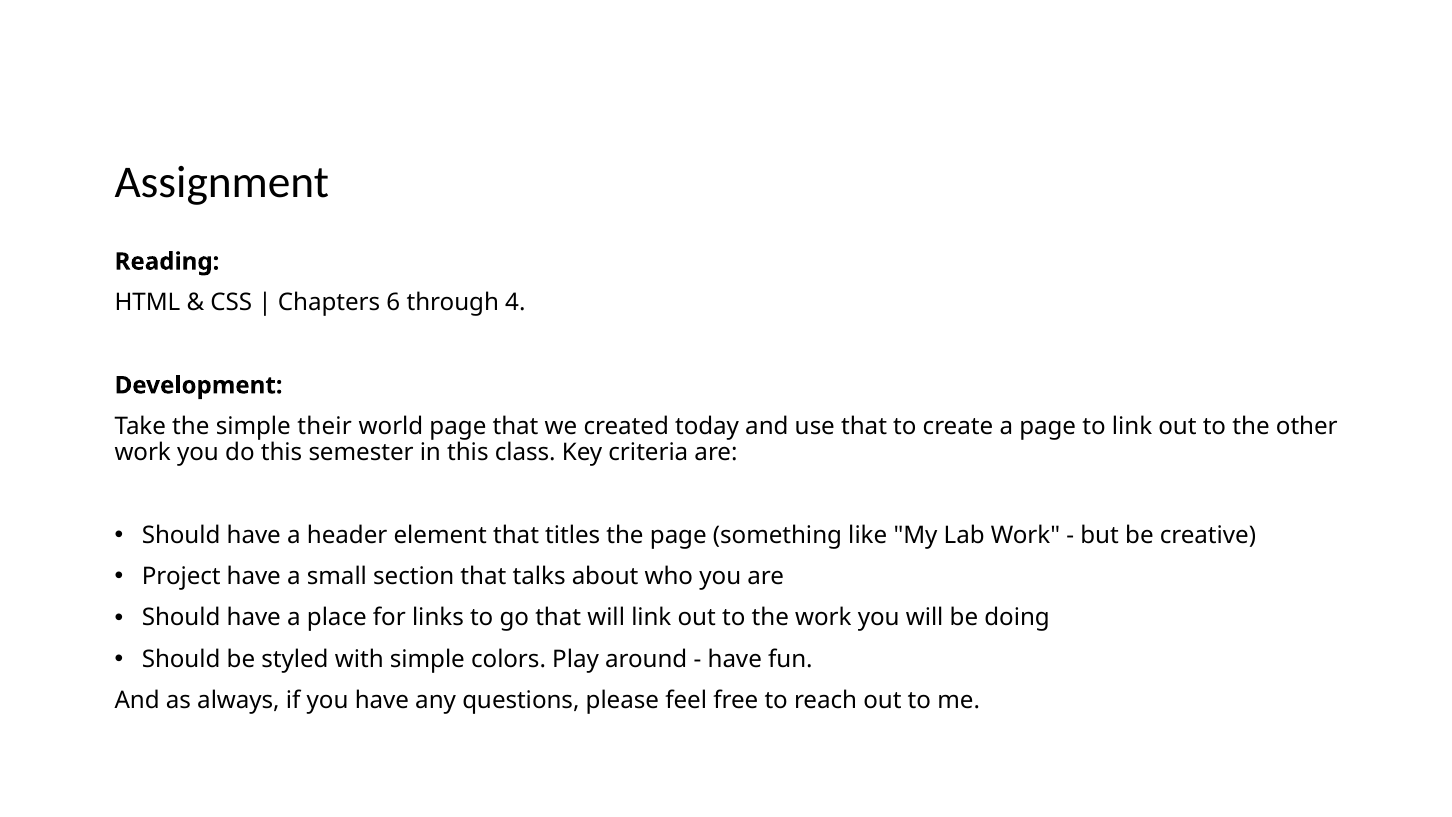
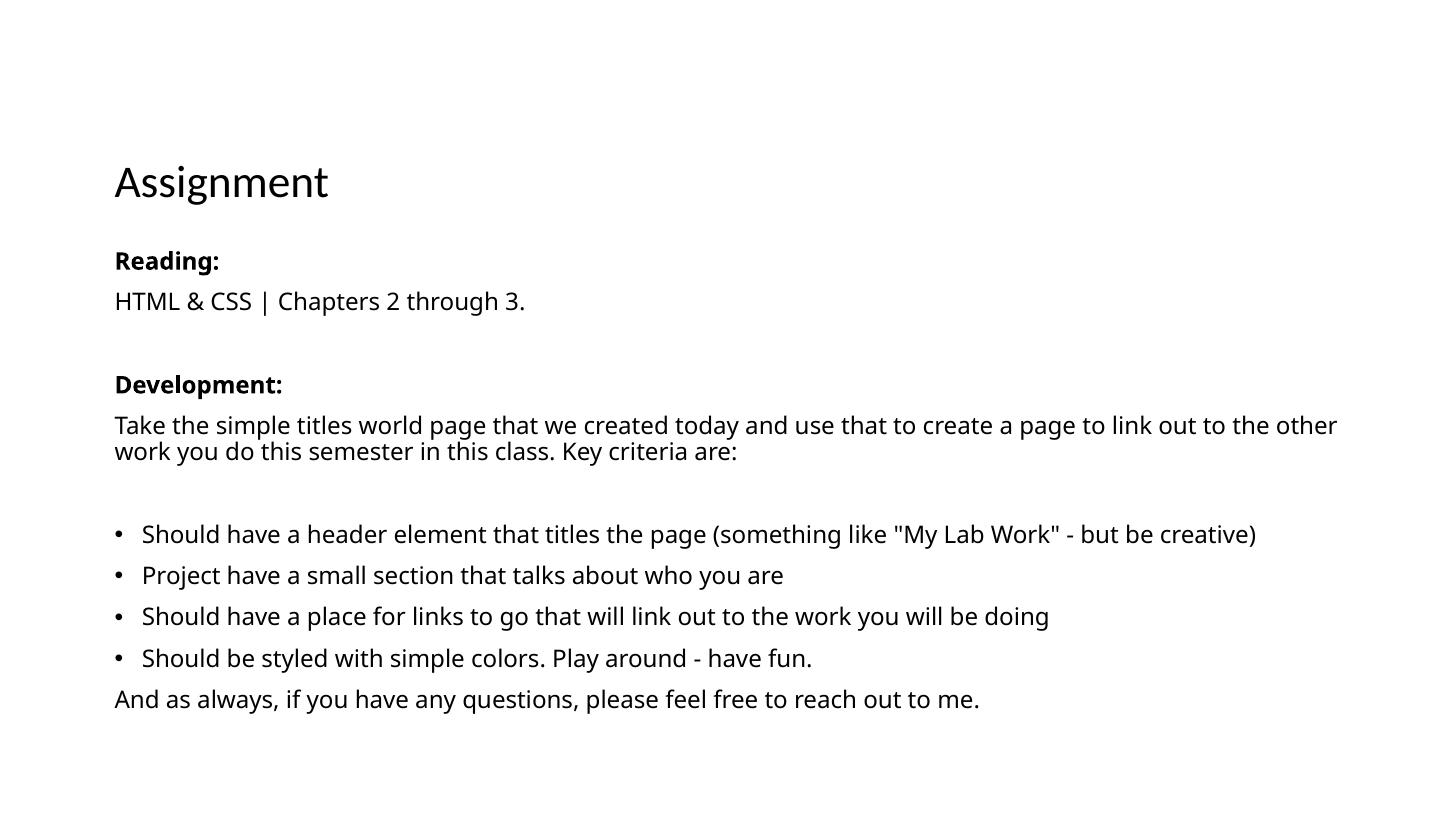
6: 6 -> 2
4: 4 -> 3
simple their: their -> titles
